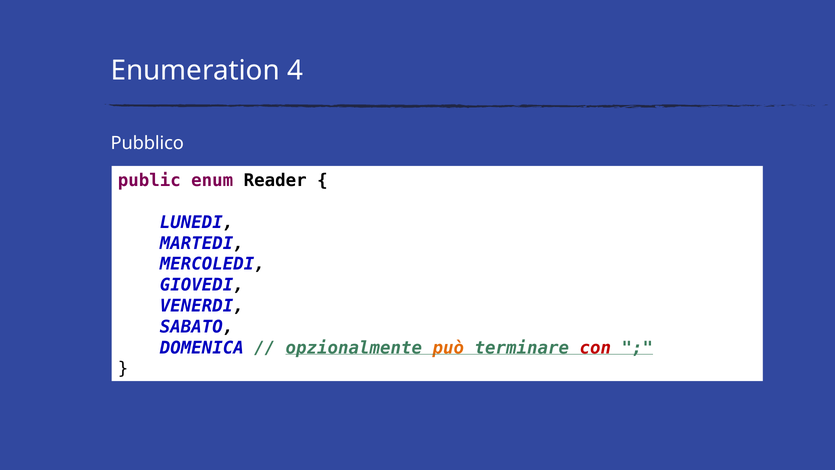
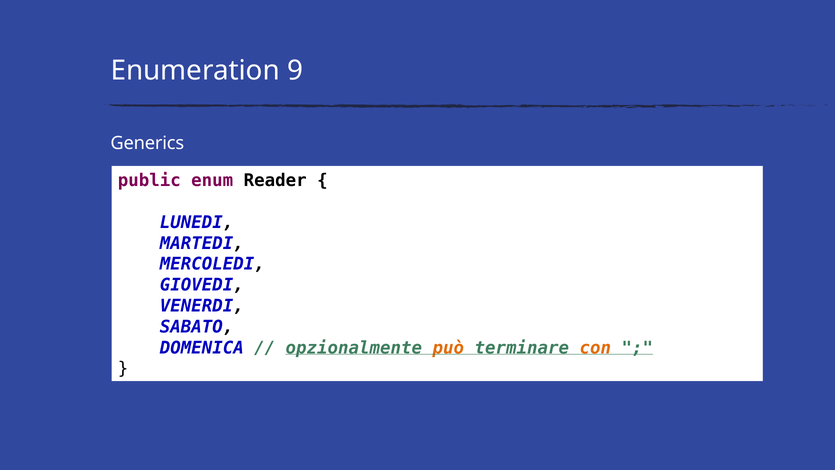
4: 4 -> 9
Pubblico: Pubblico -> Generics
con colour: red -> orange
